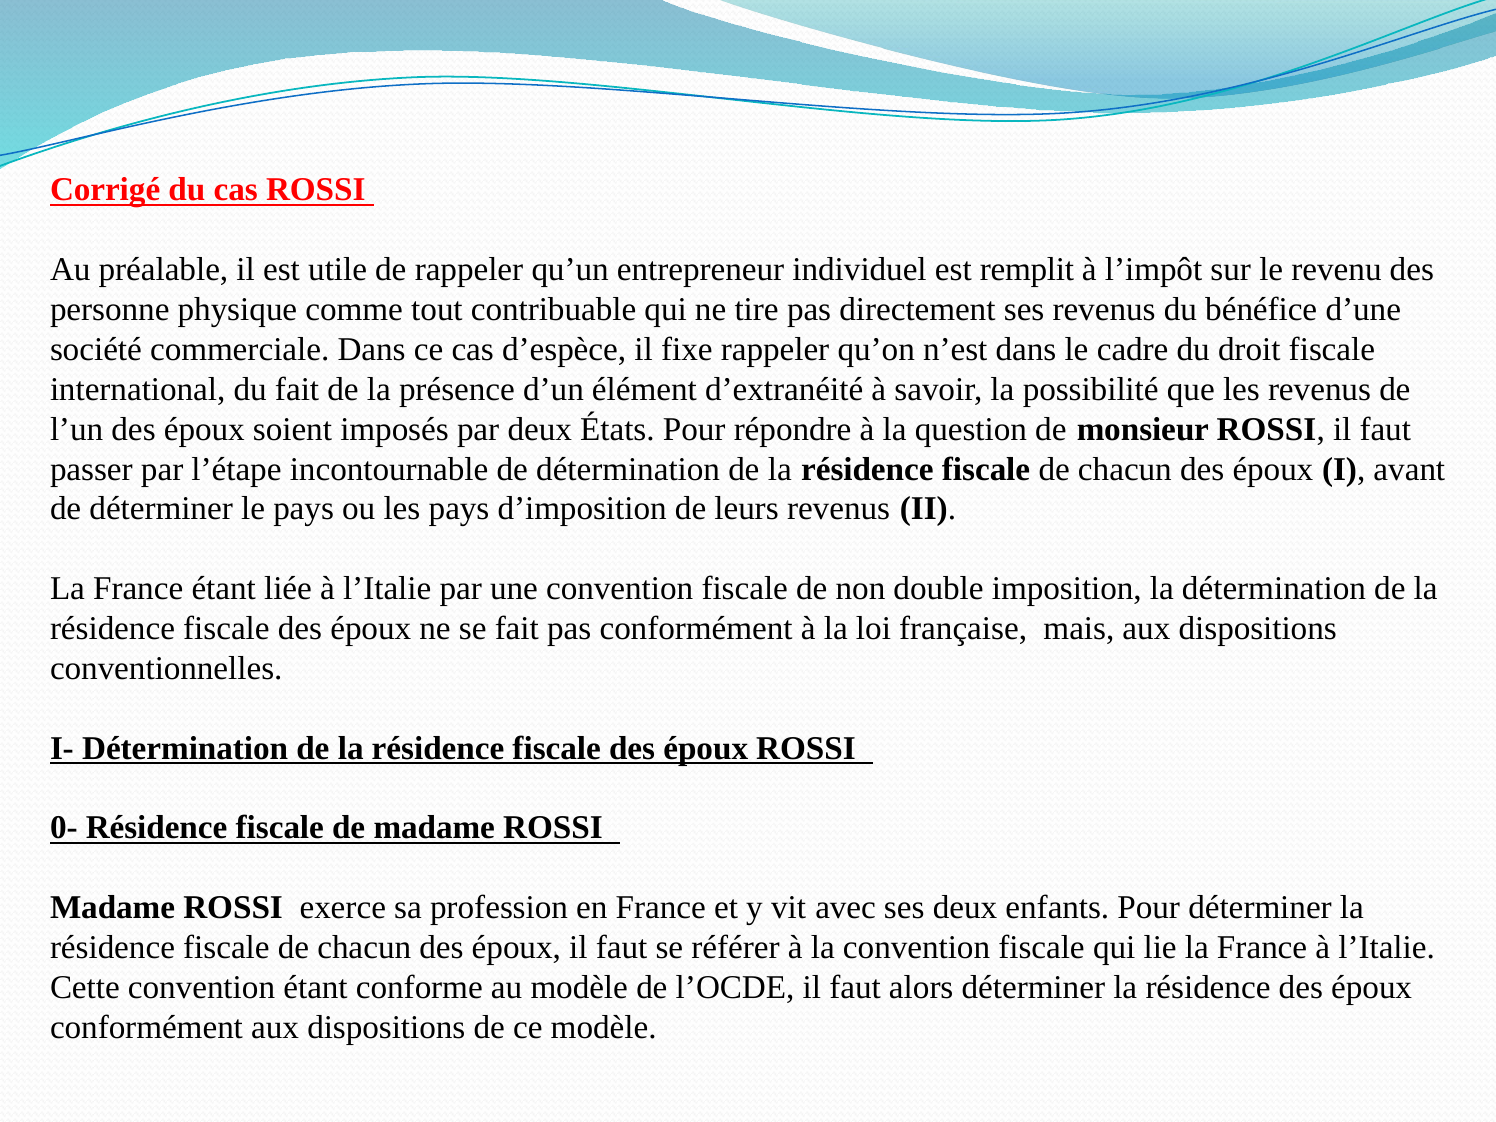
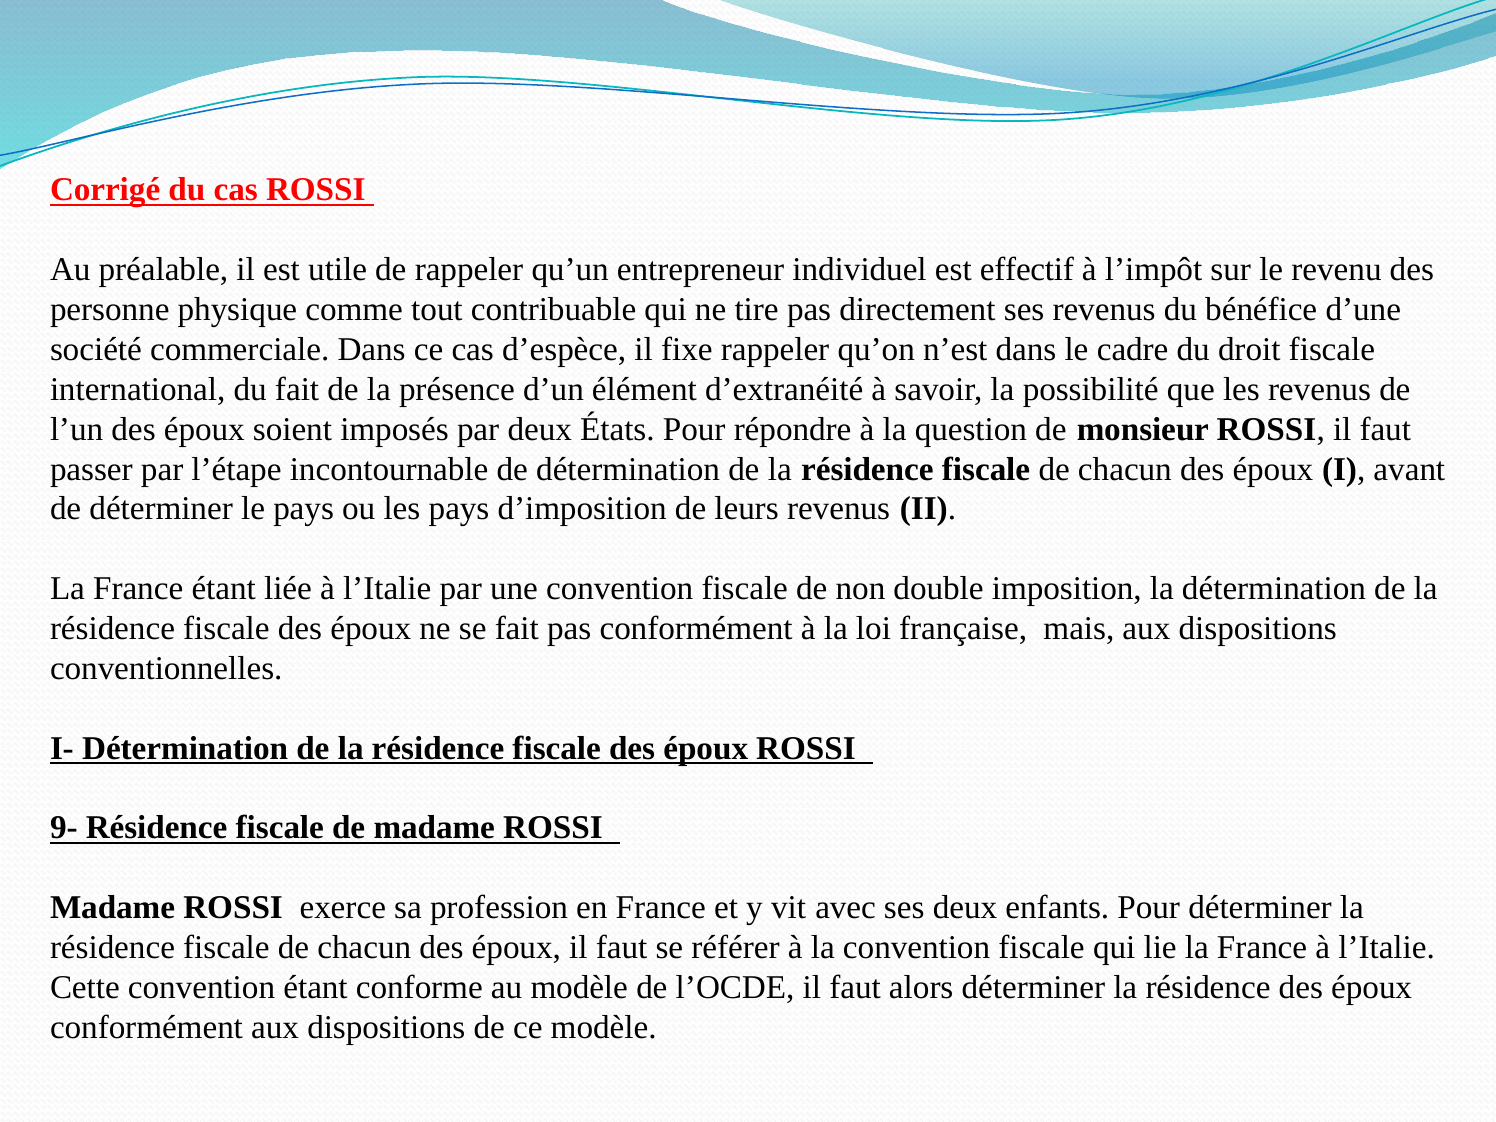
remplit: remplit -> effectif
0-: 0- -> 9-
